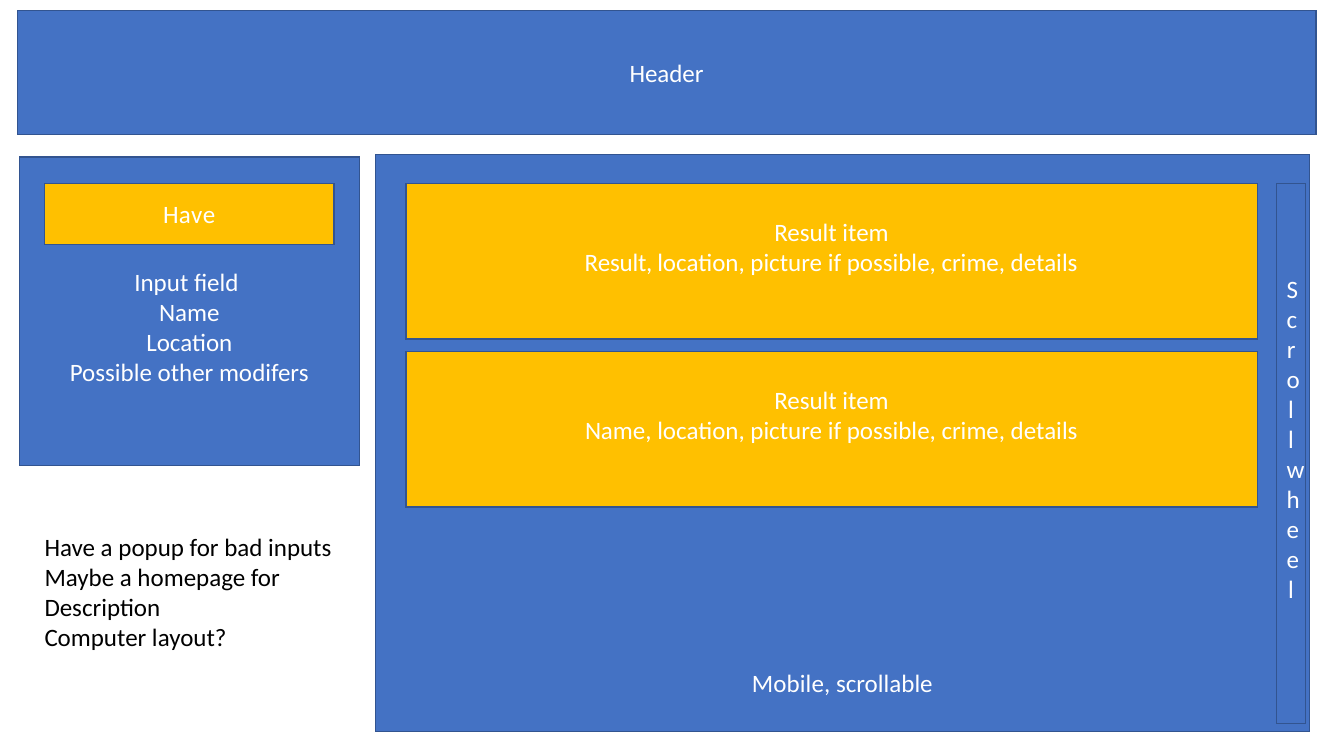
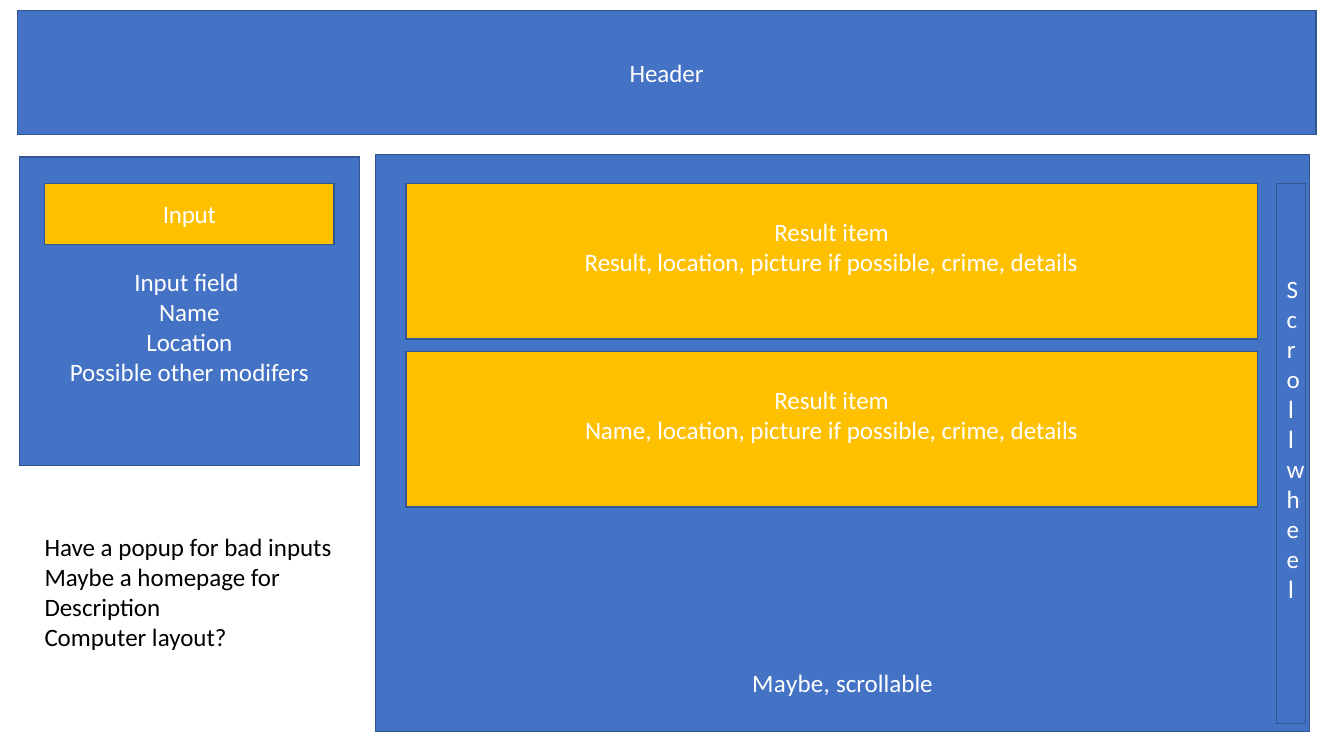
Have at (189, 216): Have -> Input
Mobile at (791, 685): Mobile -> Maybe
